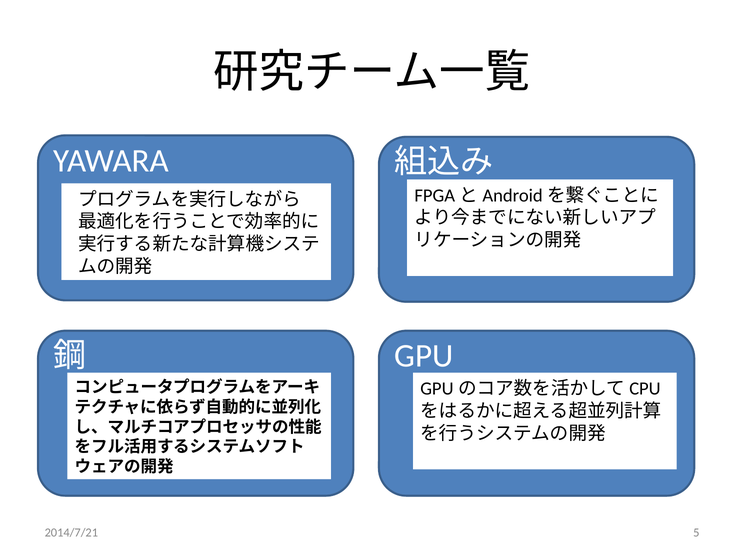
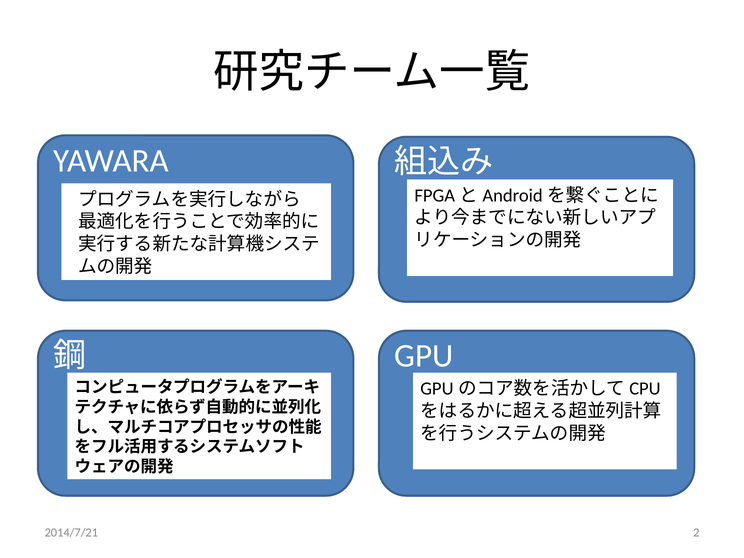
5: 5 -> 2
